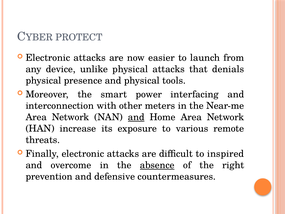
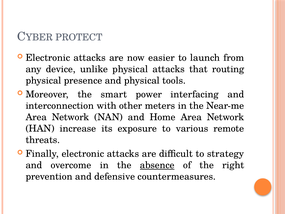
denials: denials -> routing
and at (136, 117) underline: present -> none
inspired: inspired -> strategy
